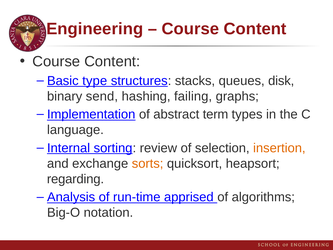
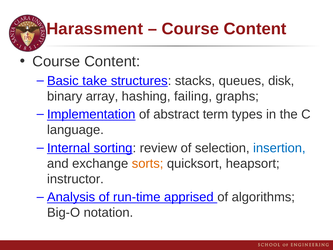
Engineering: Engineering -> Harassment
type: type -> take
send: send -> array
insertion colour: orange -> blue
regarding: regarding -> instructor
